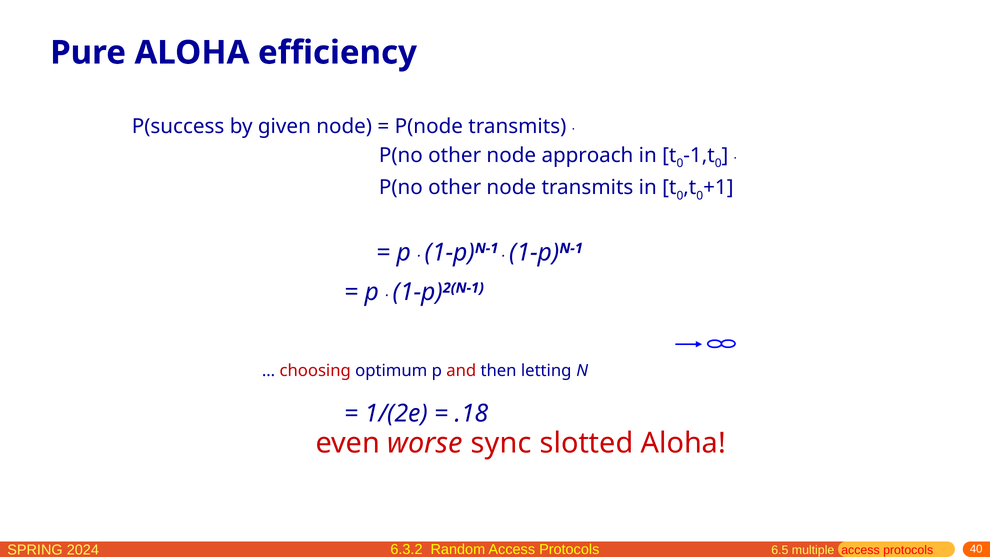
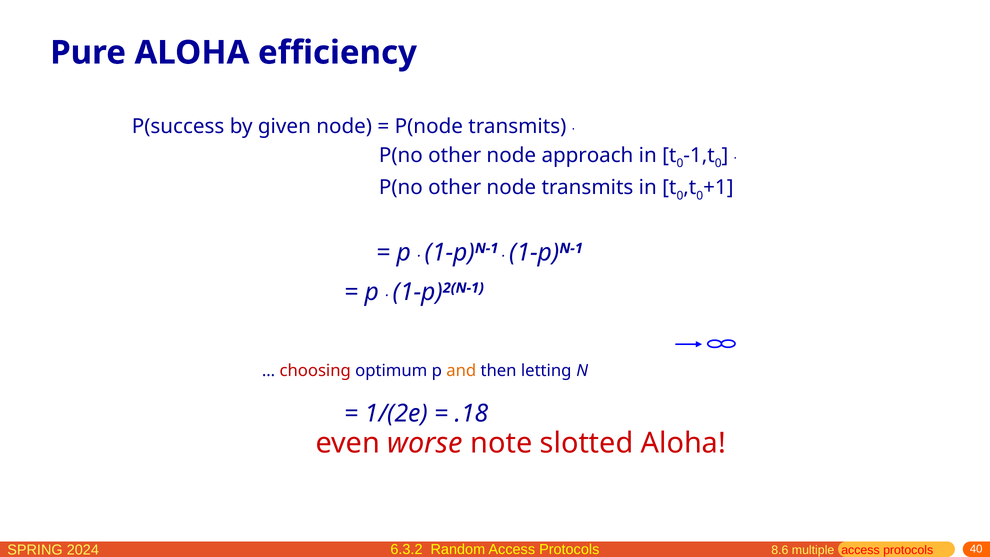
and colour: red -> orange
sync: sync -> note
6.5: 6.5 -> 8.6
